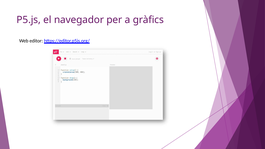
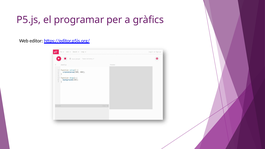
navegador: navegador -> programar
